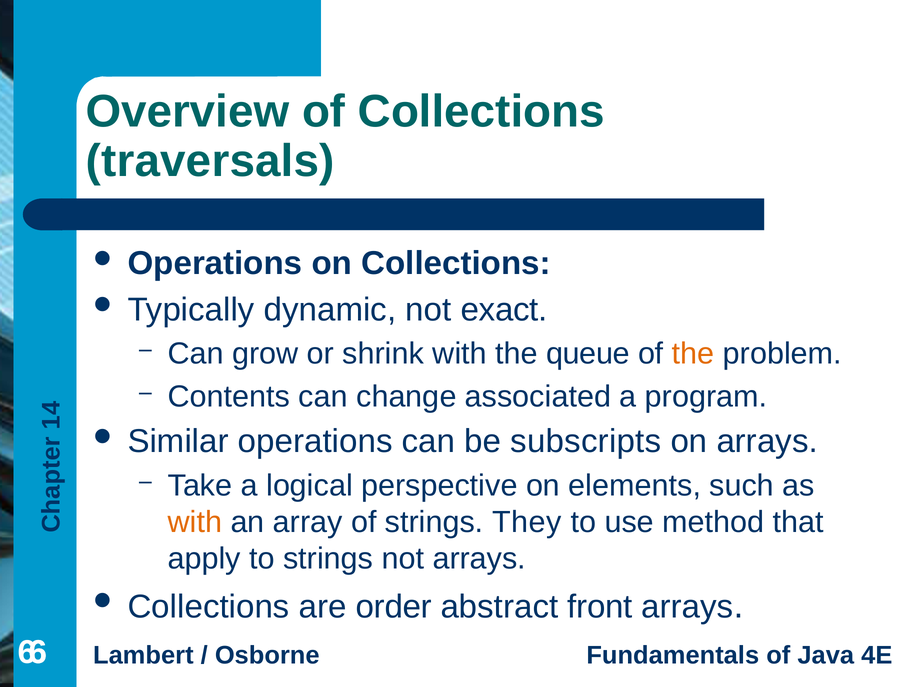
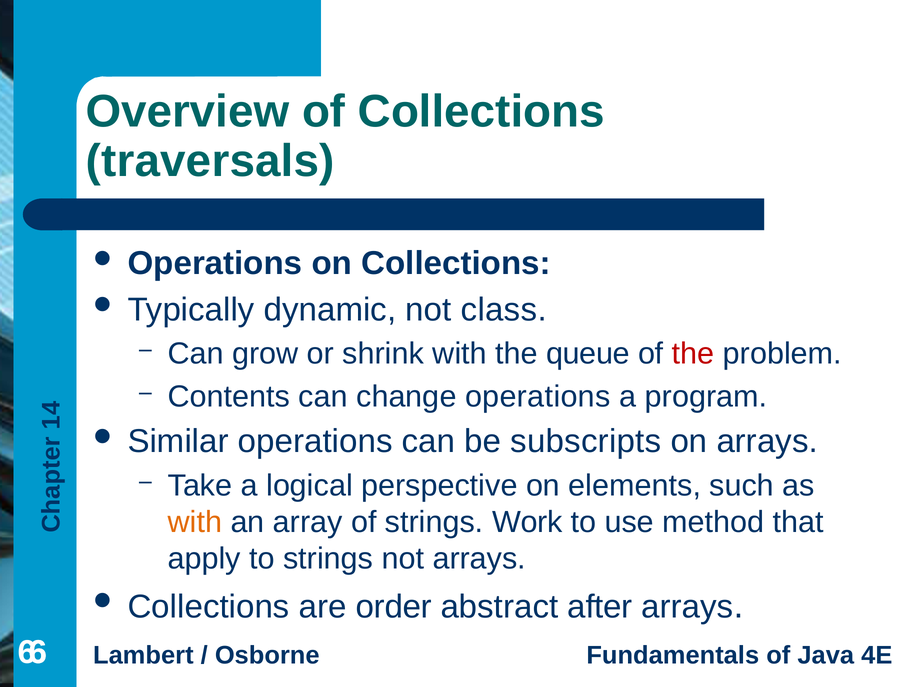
exact: exact -> class
the at (693, 354) colour: orange -> red
change associated: associated -> operations
They: They -> Work
front: front -> after
